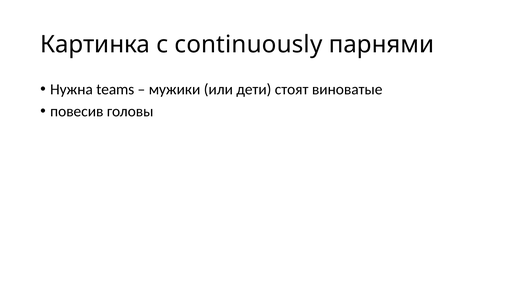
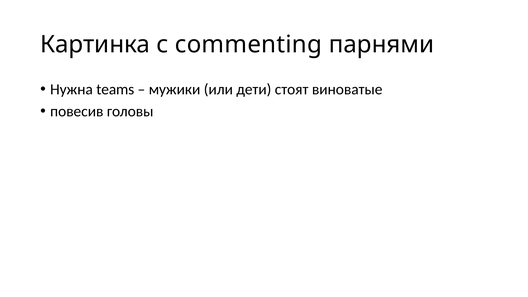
continuously: continuously -> commenting
